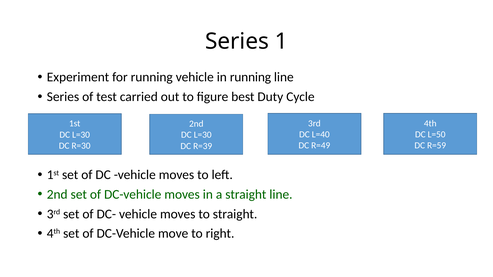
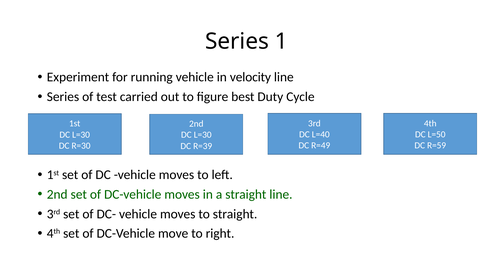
in running: running -> velocity
